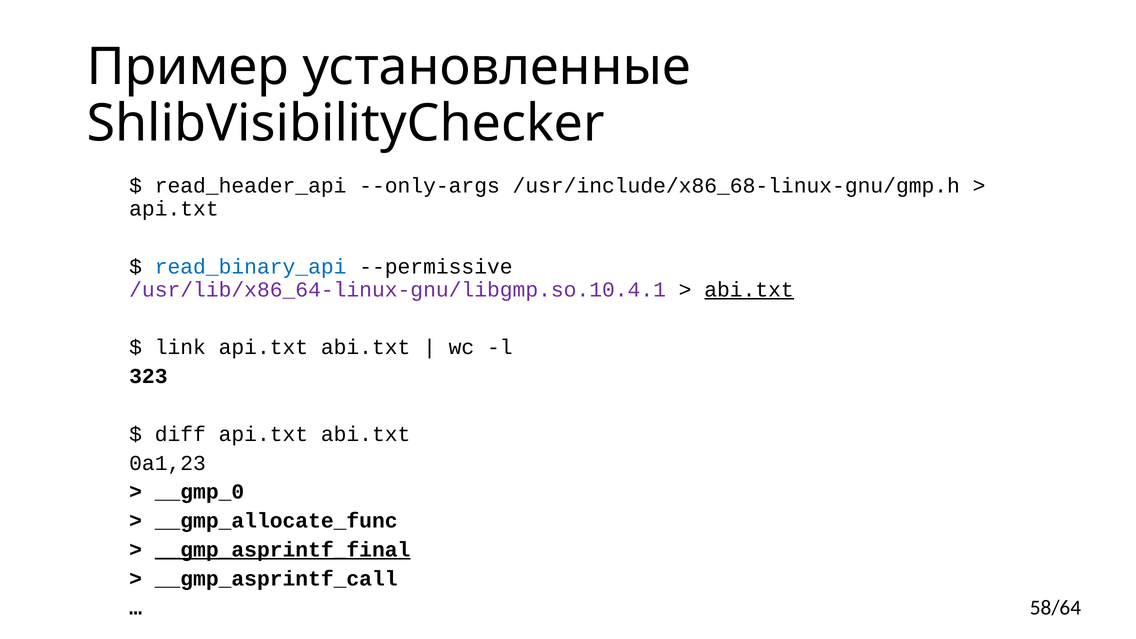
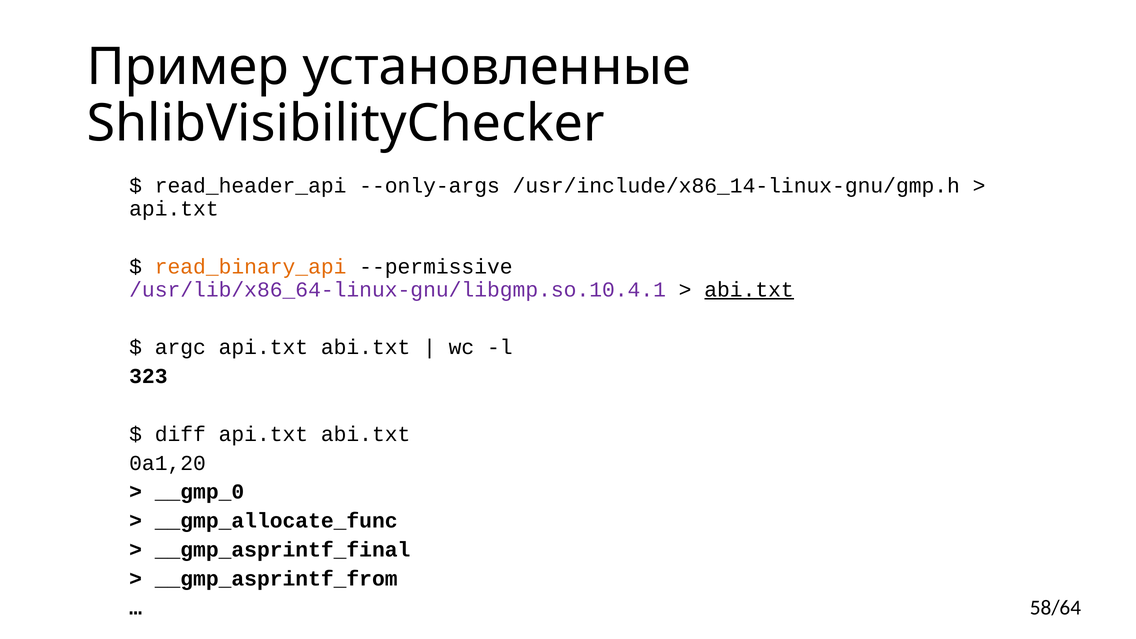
/usr/include/x86_68-linux-gnu/gmp.h: /usr/include/x86_68-linux-gnu/gmp.h -> /usr/include/x86_14-linux-gnu/gmp.h
read_binary_api colour: blue -> orange
link: link -> argc
0a1,23: 0a1,23 -> 0a1,20
__gmp_asprintf_final underline: present -> none
__gmp_asprintf_call: __gmp_asprintf_call -> __gmp_asprintf_from
